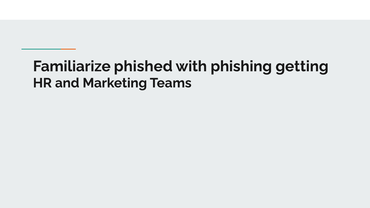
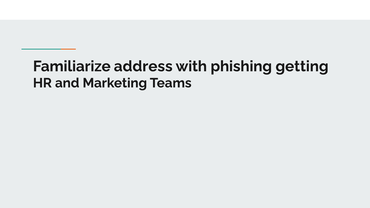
phished: phished -> address
